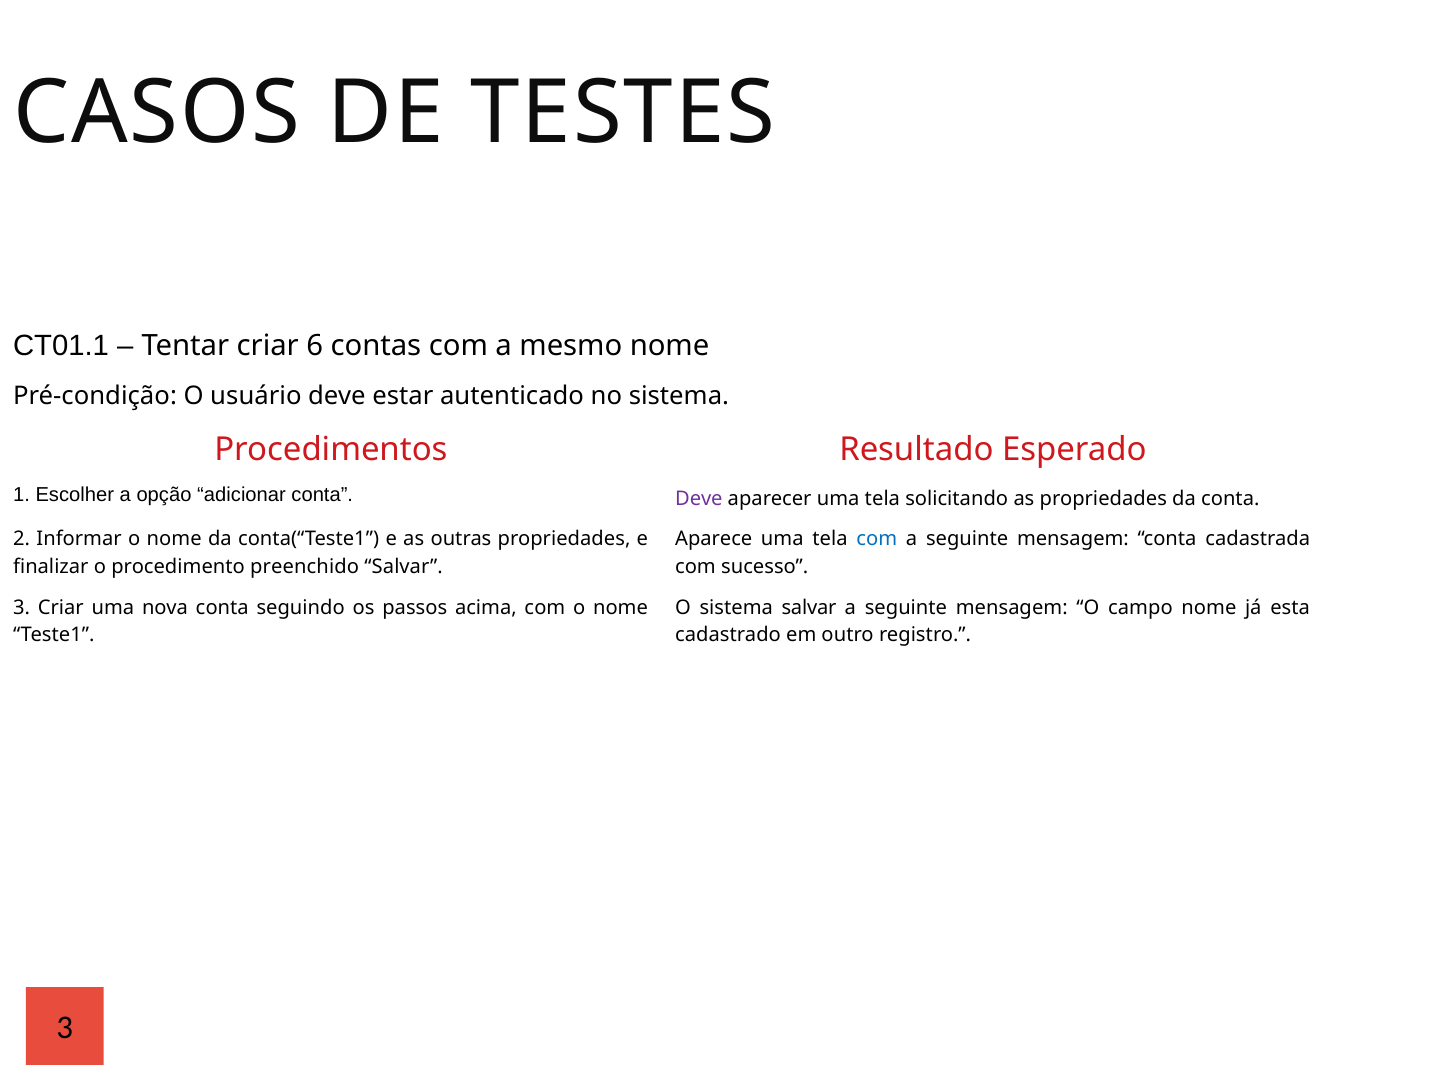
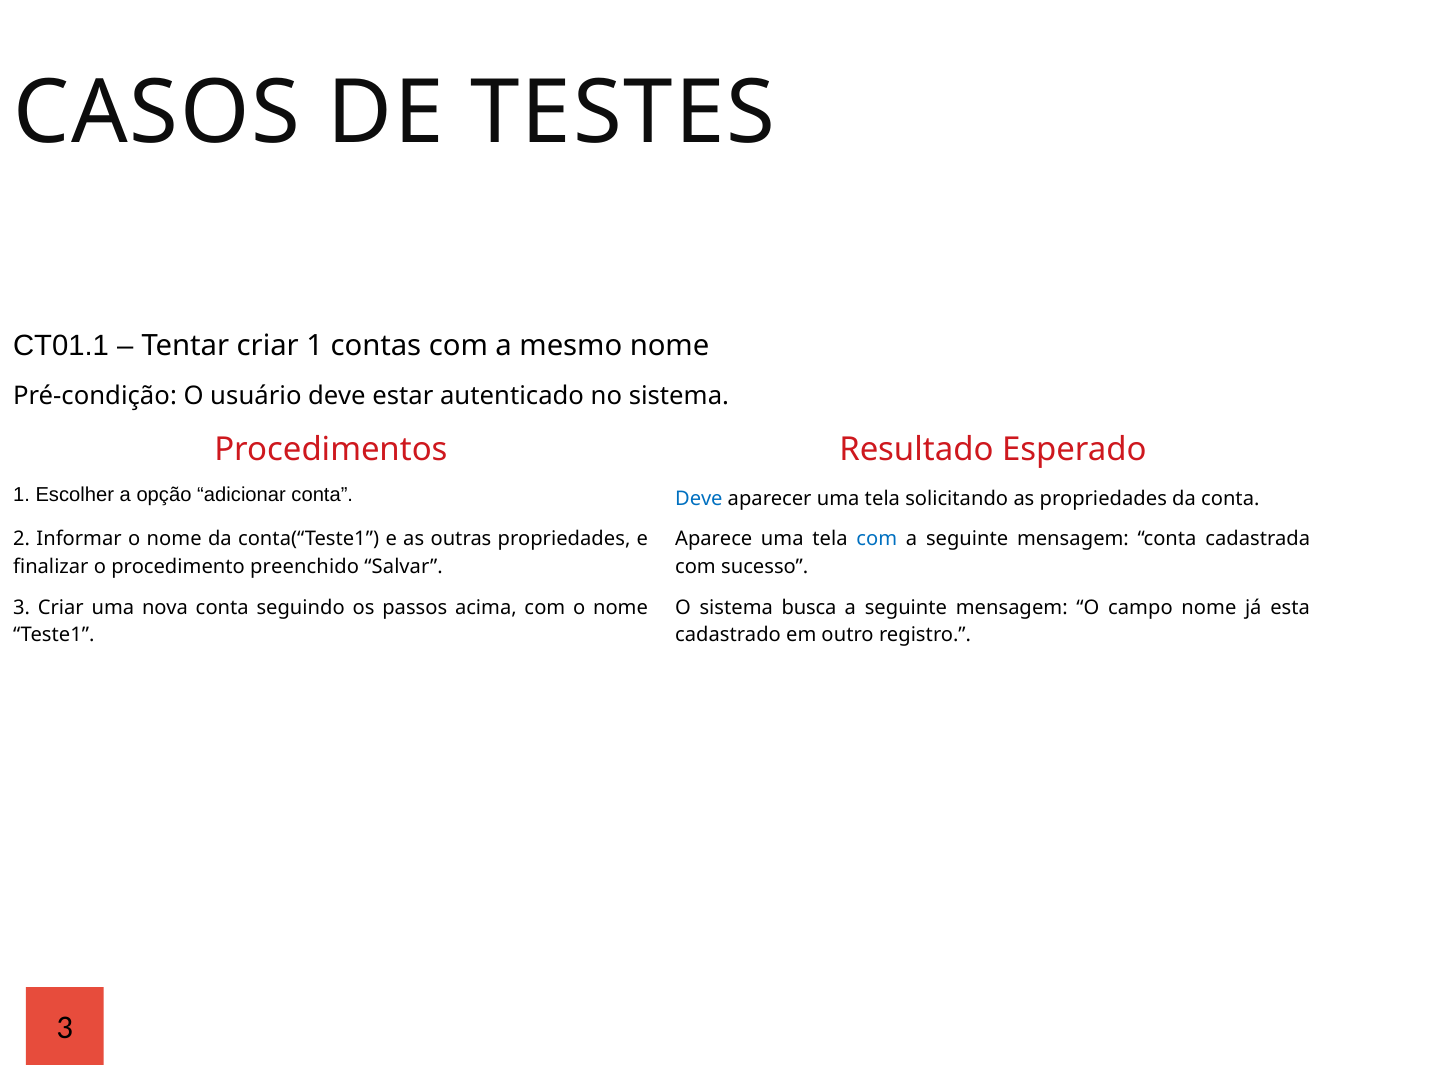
criar 6: 6 -> 1
Deve at (699, 498) colour: purple -> blue
sistema salvar: salvar -> busca
